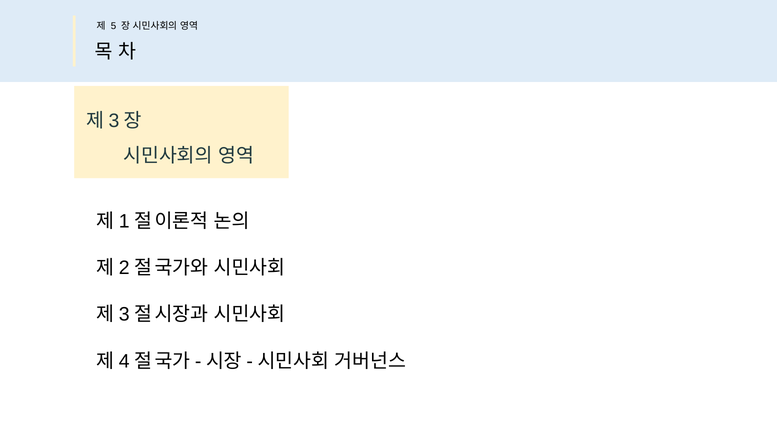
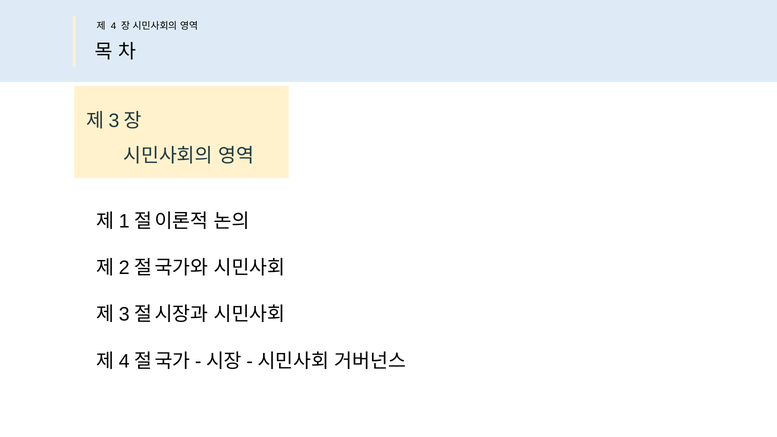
5: 5 -> 4
